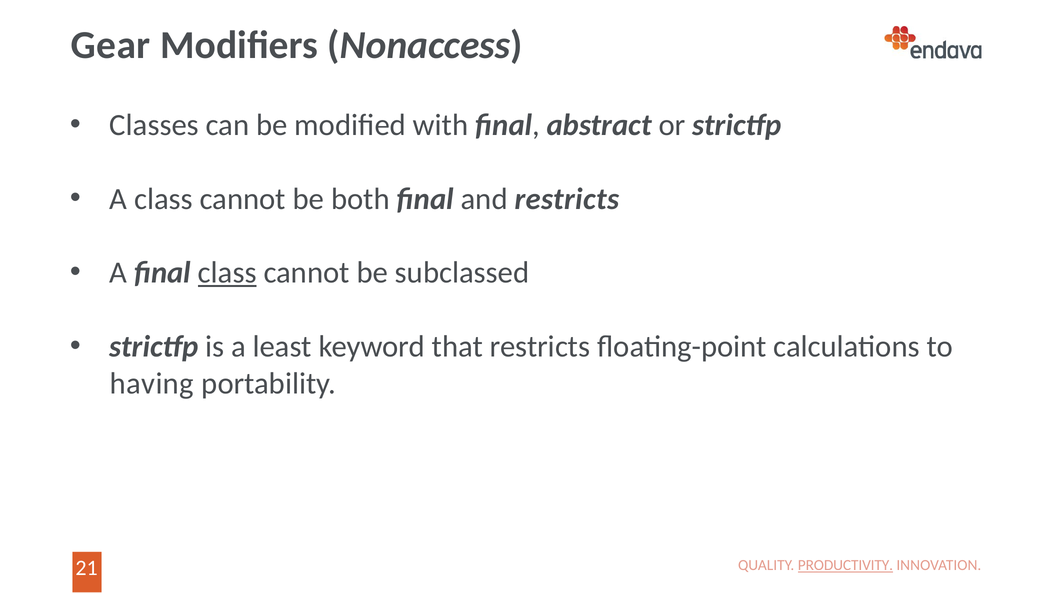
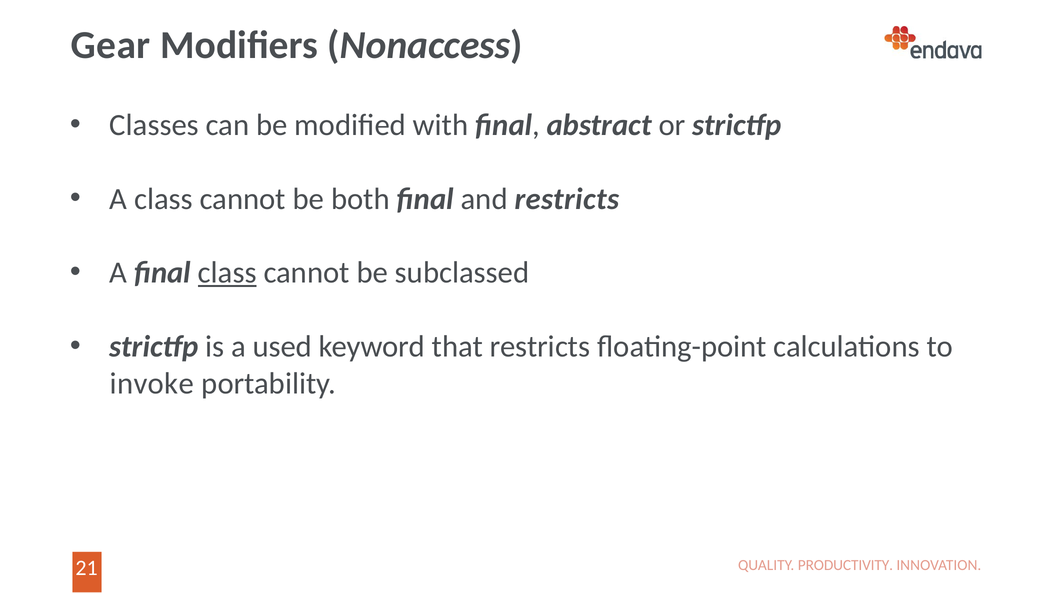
least: least -> used
having: having -> invoke
PRODUCTIVITY underline: present -> none
